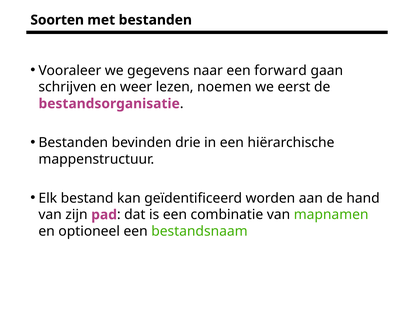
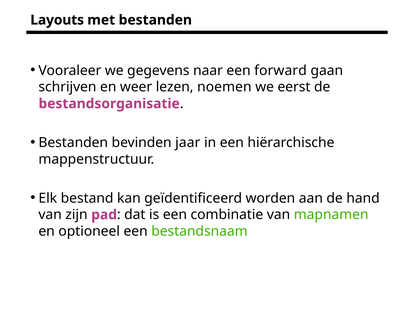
Soorten: Soorten -> Layouts
drie: drie -> jaar
